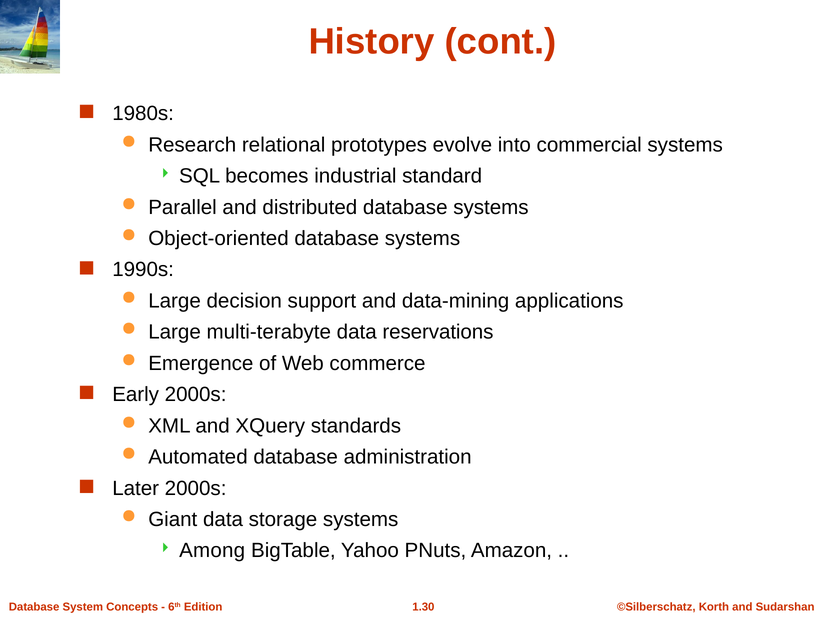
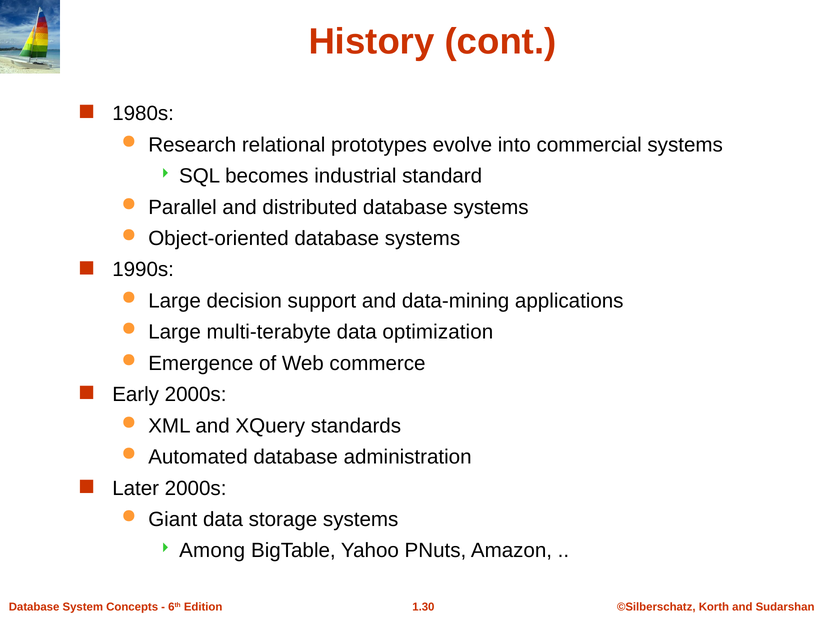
reservations: reservations -> optimization
